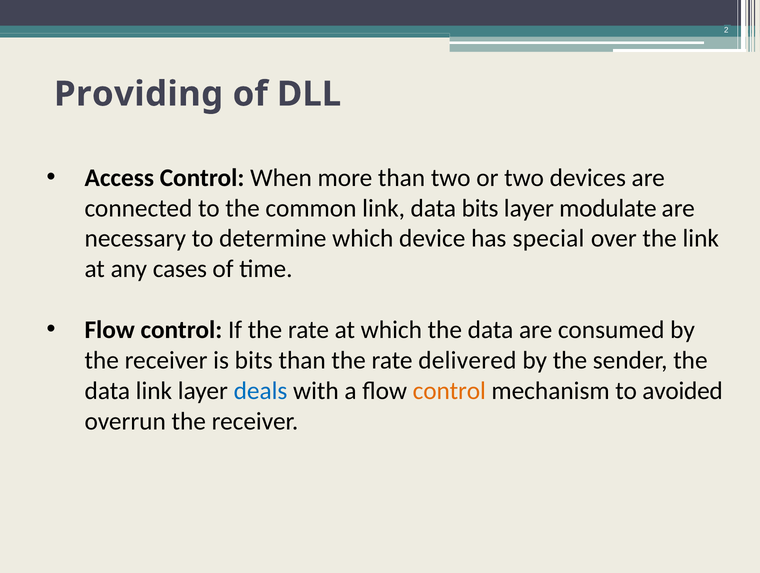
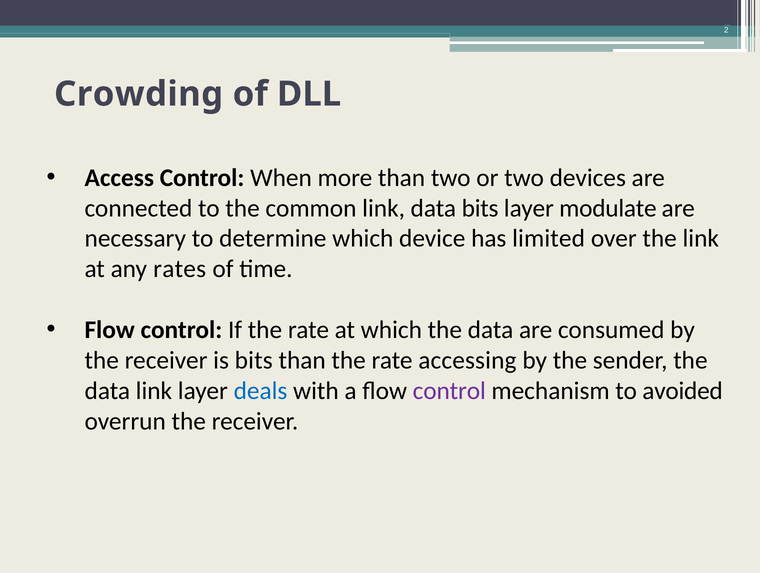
Providing: Providing -> Crowding
special: special -> limited
cases: cases -> rates
delivered: delivered -> accessing
control at (449, 390) colour: orange -> purple
